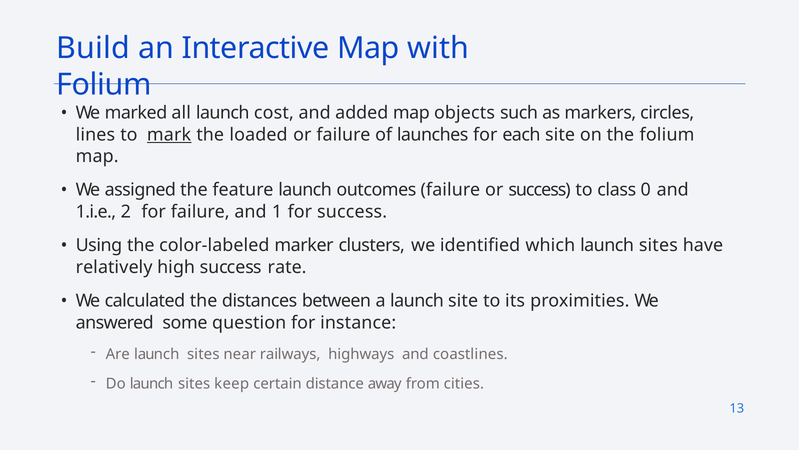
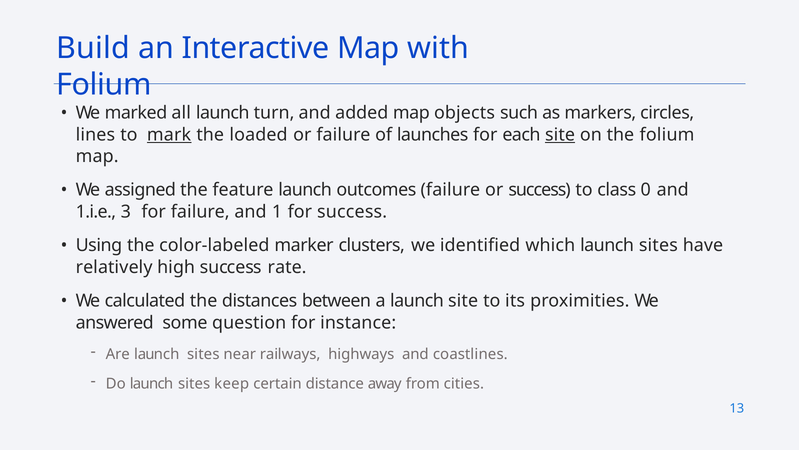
cost: cost -> turn
site at (560, 134) underline: none -> present
2: 2 -> 3
